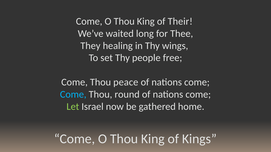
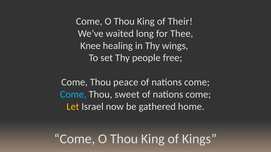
They: They -> Knee
round: round -> sweet
Let colour: light green -> yellow
